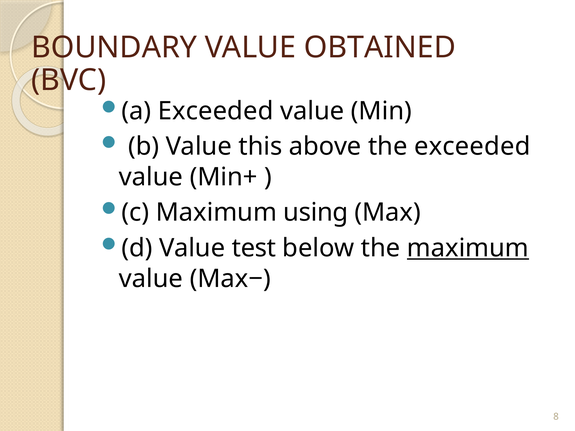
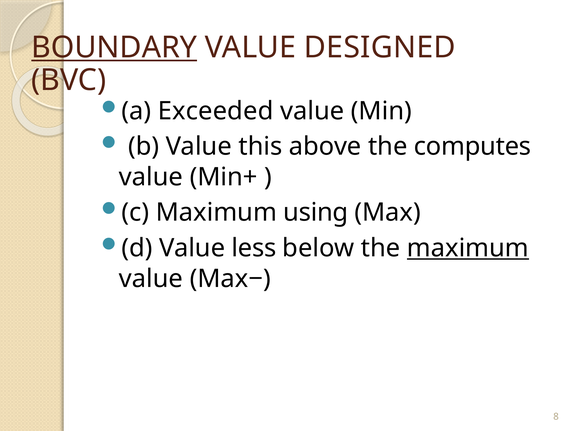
BOUNDARY underline: none -> present
OBTAINED: OBTAINED -> DESIGNED
the exceeded: exceeded -> computes
test: test -> less
